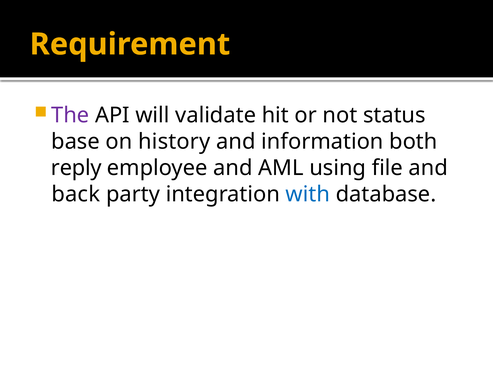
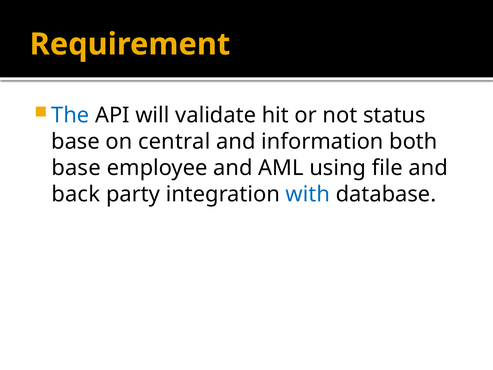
The colour: purple -> blue
history: history -> central
reply at (76, 168): reply -> base
